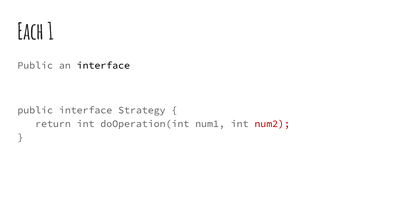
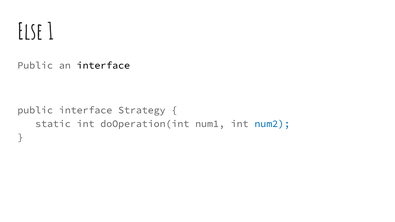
Each: Each -> Else
return: return -> static
num2 colour: red -> blue
